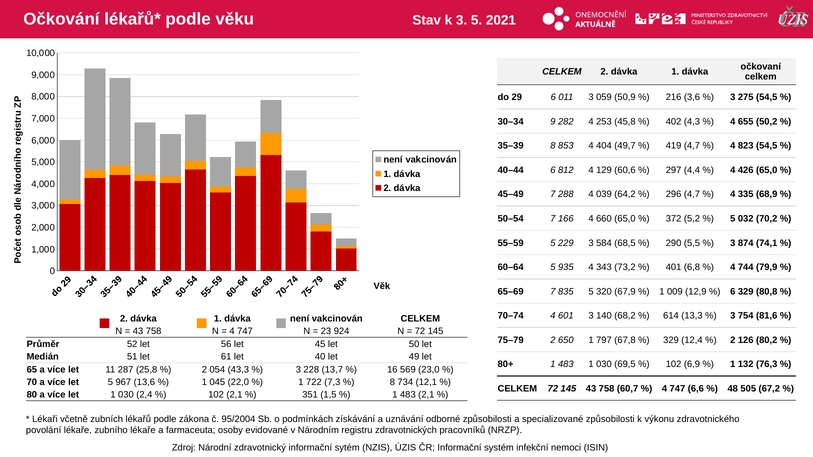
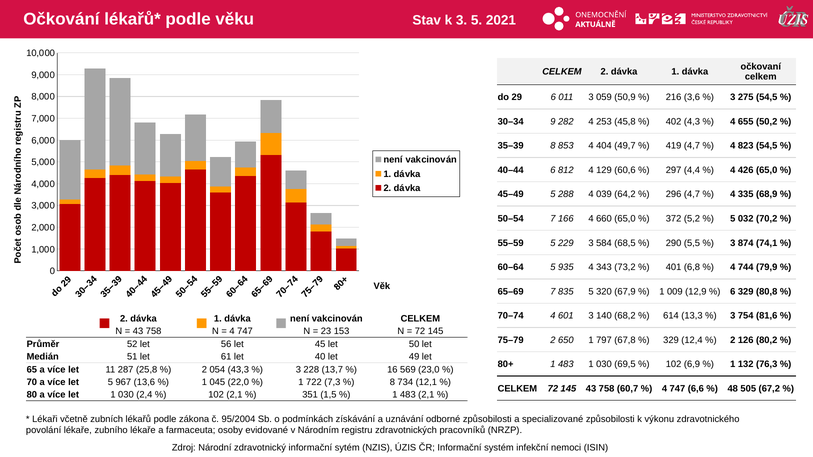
45–49 7: 7 -> 5
924: 924 -> 153
